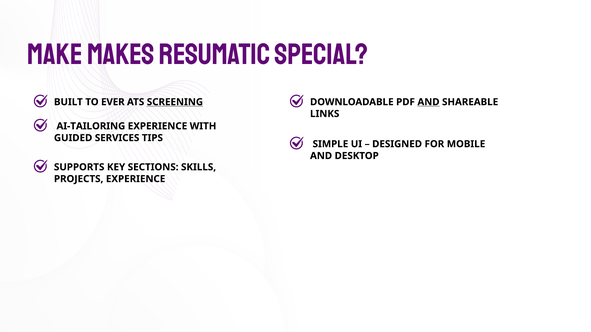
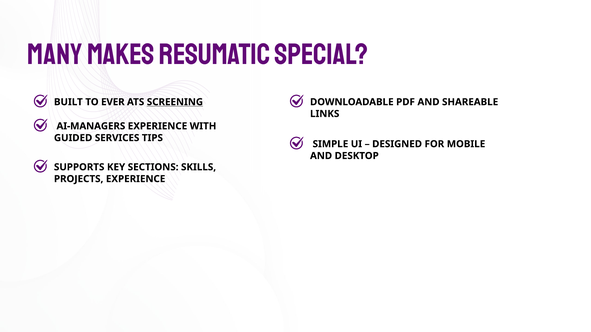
Make: Make -> Many
AND at (428, 102) underline: present -> none
AI-TAILORING: AI-TAILORING -> AI-MANAGERS
